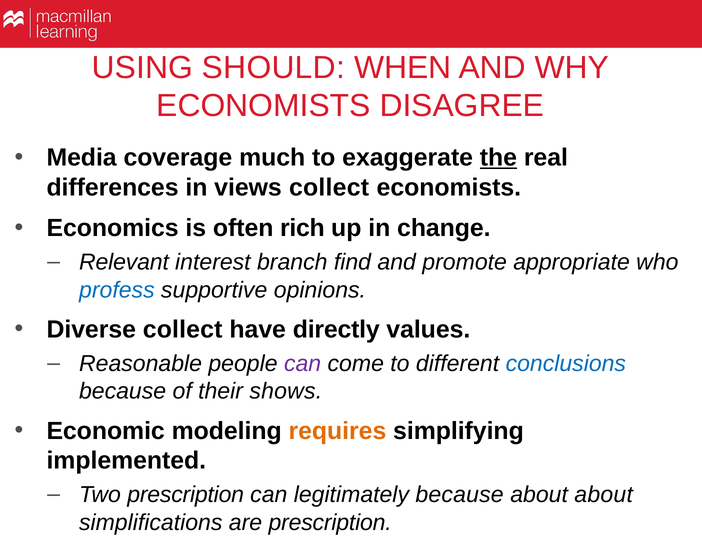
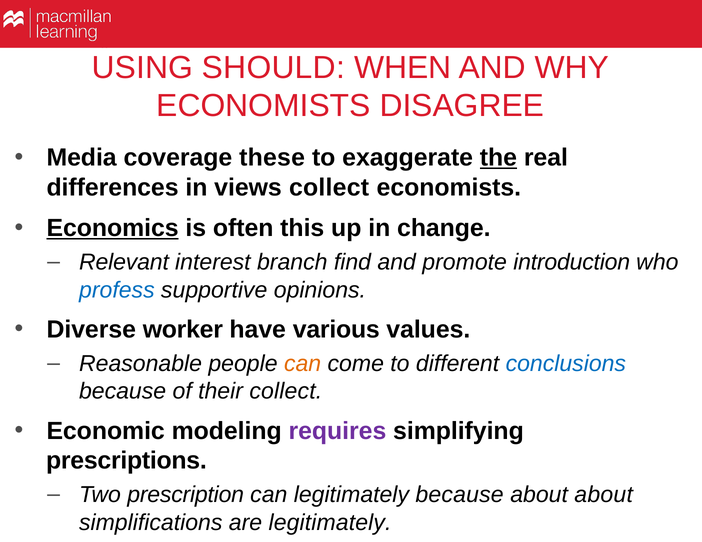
much: much -> these
Economics underline: none -> present
rich: rich -> this
appropriate: appropriate -> introduction
Diverse collect: collect -> worker
directly: directly -> various
can at (303, 364) colour: purple -> orange
their shows: shows -> collect
requires colour: orange -> purple
implemented: implemented -> prescriptions
are prescription: prescription -> legitimately
